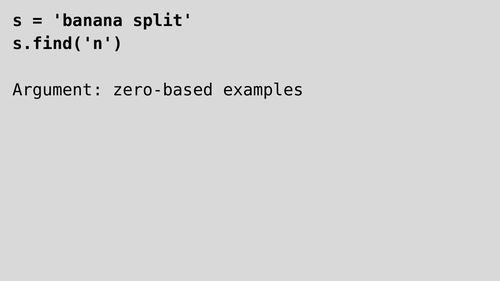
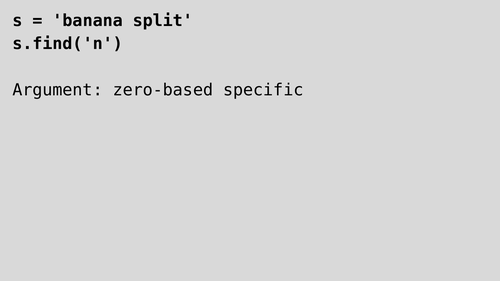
examples: examples -> specific
